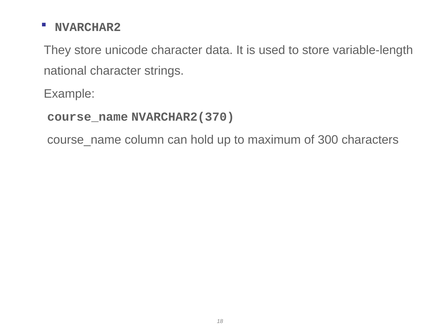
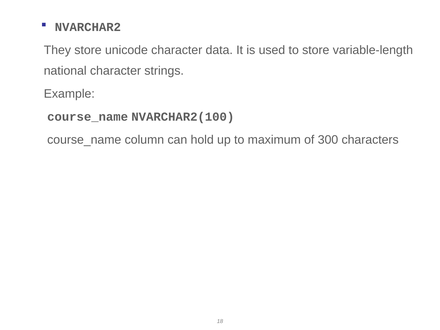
NVARCHAR2(370: NVARCHAR2(370 -> NVARCHAR2(100
